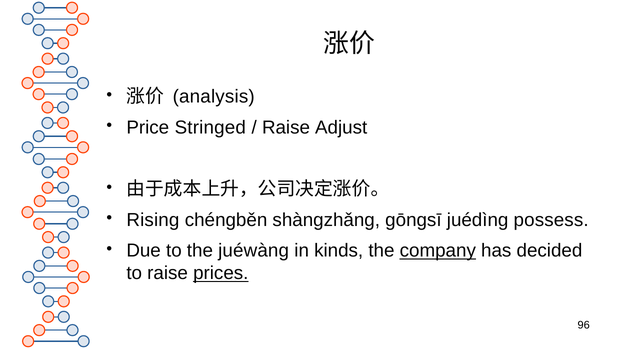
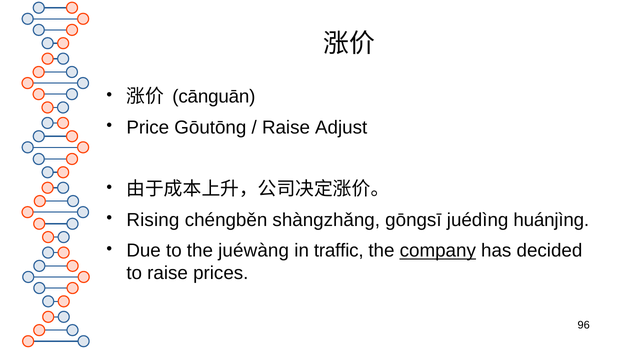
analysis: analysis -> cānguān
Stringed: Stringed -> Gōutōng
possess: possess -> huánjìng
kinds: kinds -> traffic
prices underline: present -> none
